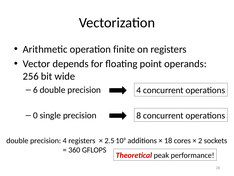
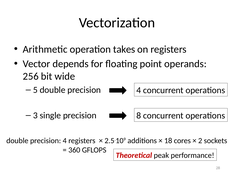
finite: finite -> takes
6: 6 -> 5
0: 0 -> 3
